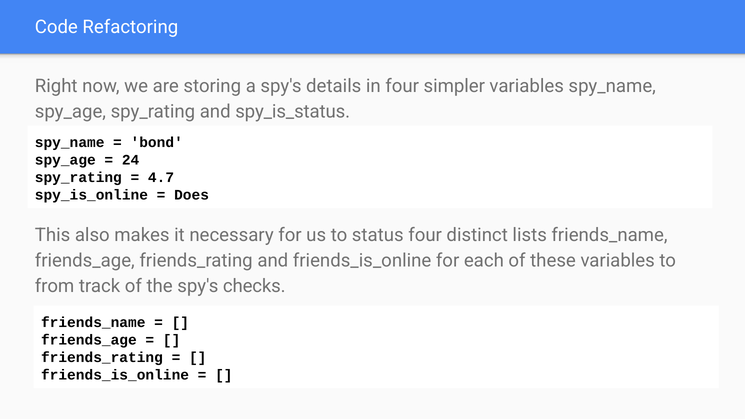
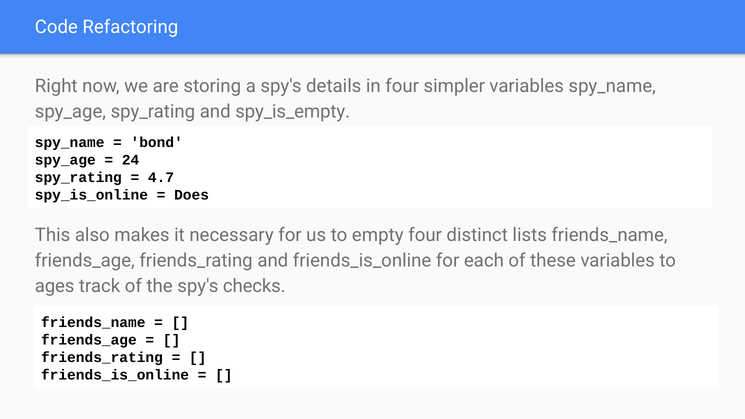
spy_is_status: spy_is_status -> spy_is_empty
status: status -> empty
from: from -> ages
